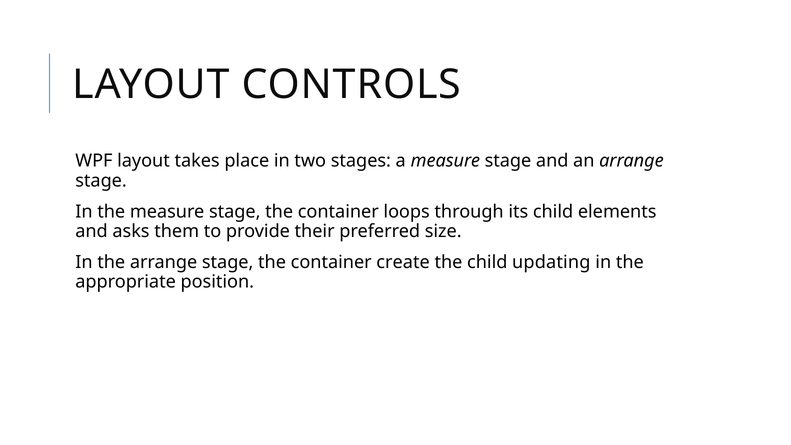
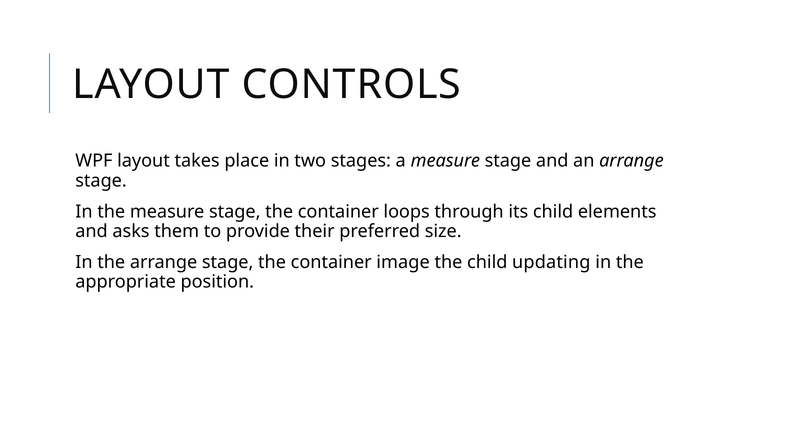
create: create -> image
